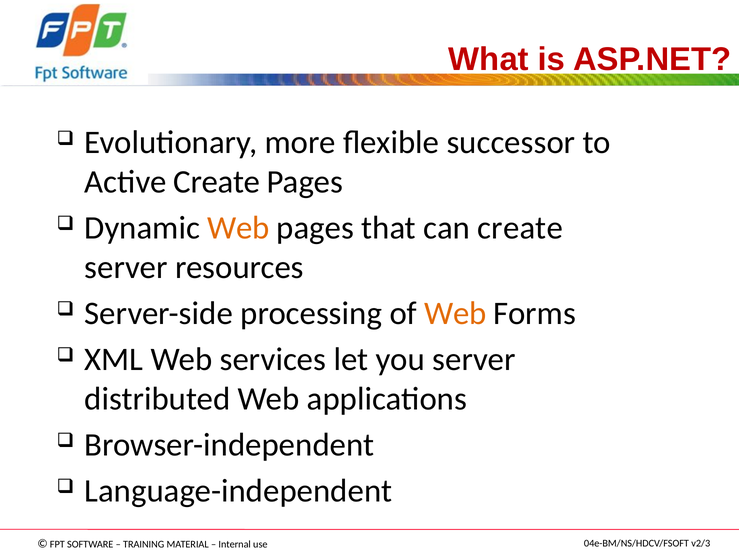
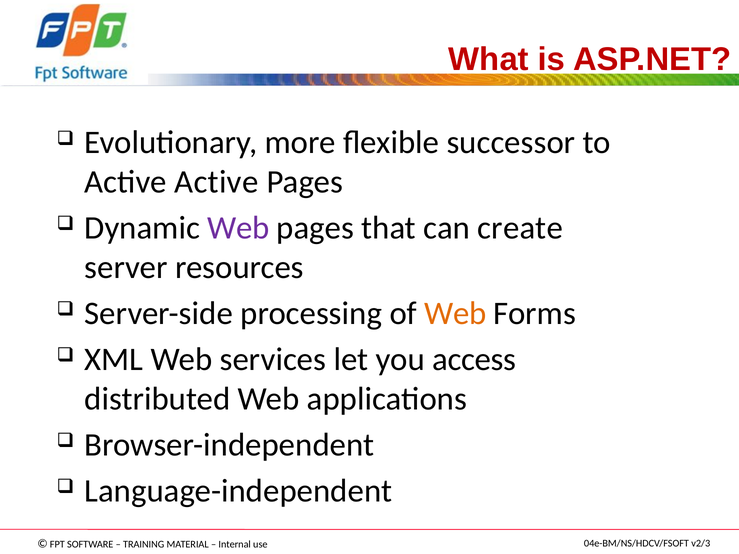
Active Create: Create -> Active
Web at (238, 228) colour: orange -> purple
you server: server -> access
